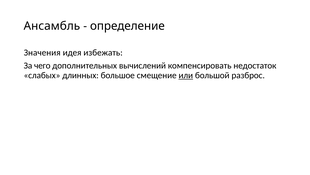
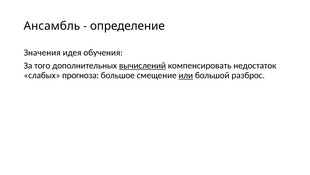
избежать: избежать -> обучения
чего: чего -> того
вычислений underline: none -> present
длинных: длинных -> прогноза
